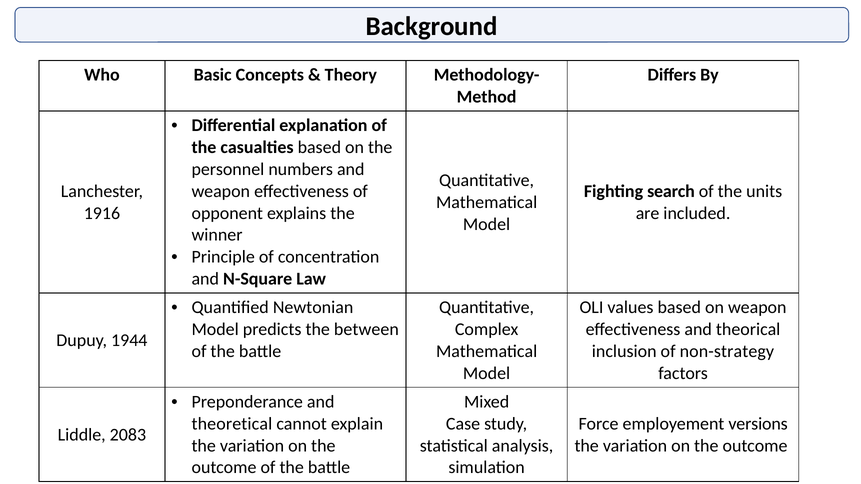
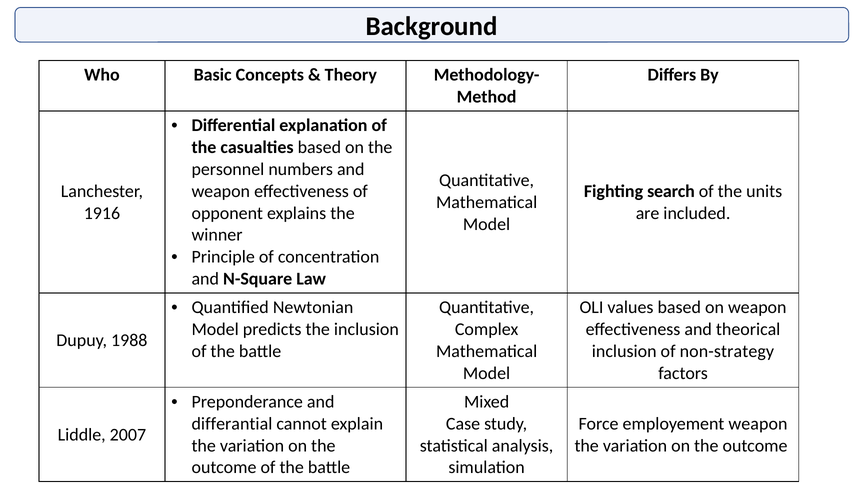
the between: between -> inclusion
1944: 1944 -> 1988
theoretical: theoretical -> differantial
employement versions: versions -> weapon
2083: 2083 -> 2007
